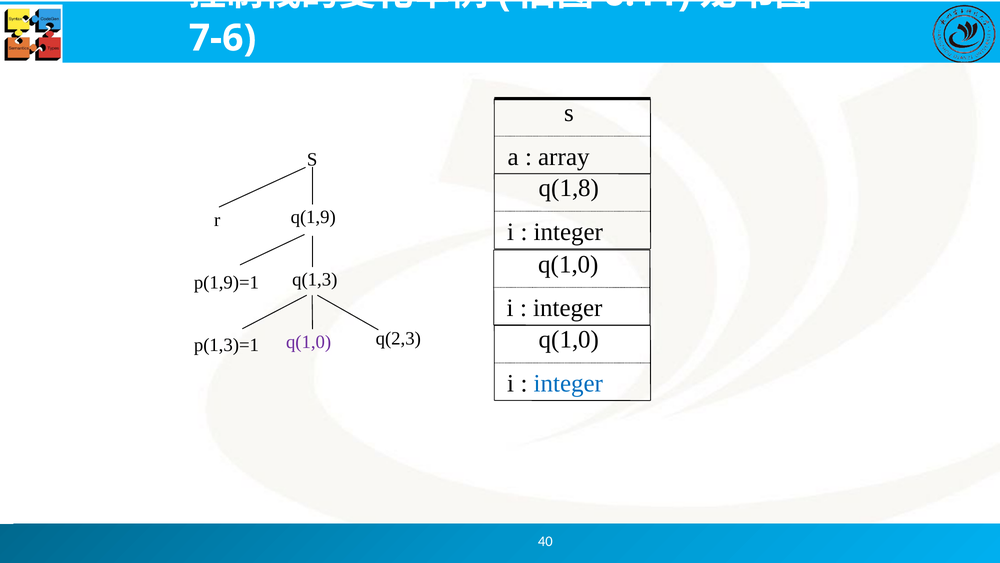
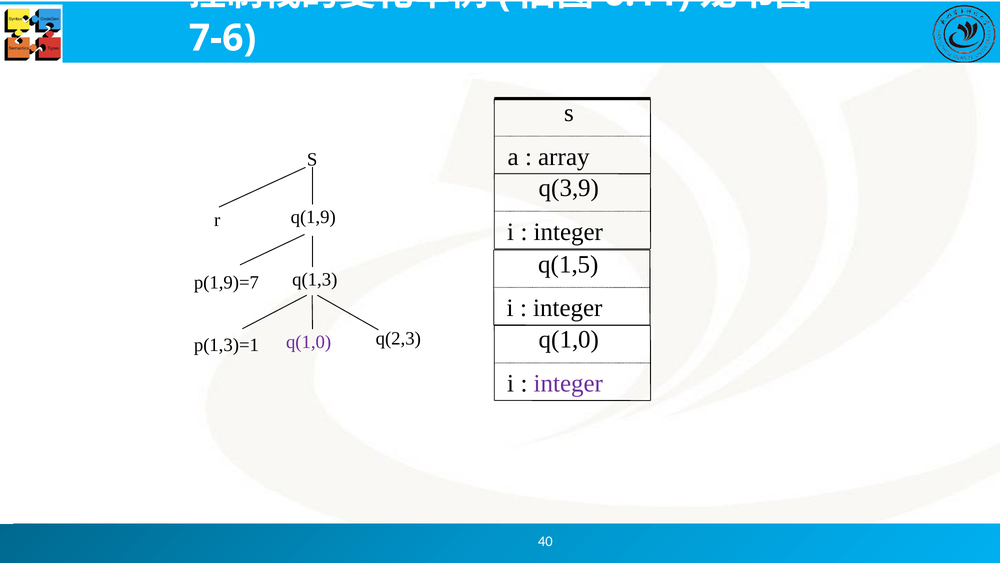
q(1,8: q(1,8 -> q(3,9
q(1,0 at (569, 264): q(1,0 -> q(1,5
p(1,9)=1: p(1,9)=1 -> p(1,9)=7
integer at (568, 383) colour: blue -> purple
